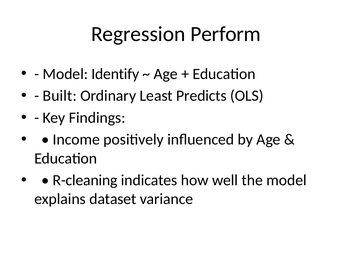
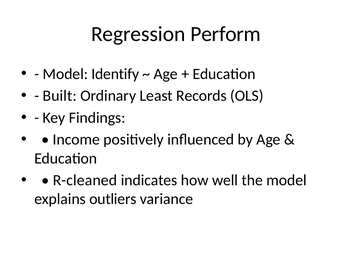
Predicts: Predicts -> Records
R-cleaning: R-cleaning -> R-cleaned
dataset: dataset -> outliers
